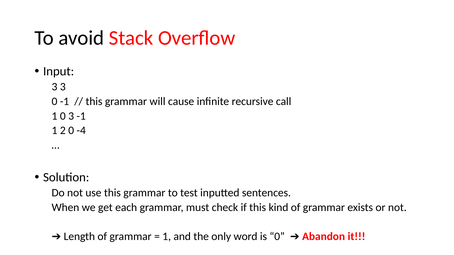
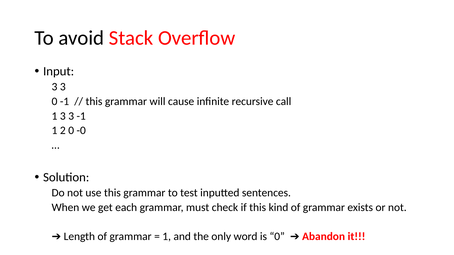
1 0: 0 -> 3
-4: -4 -> -0
